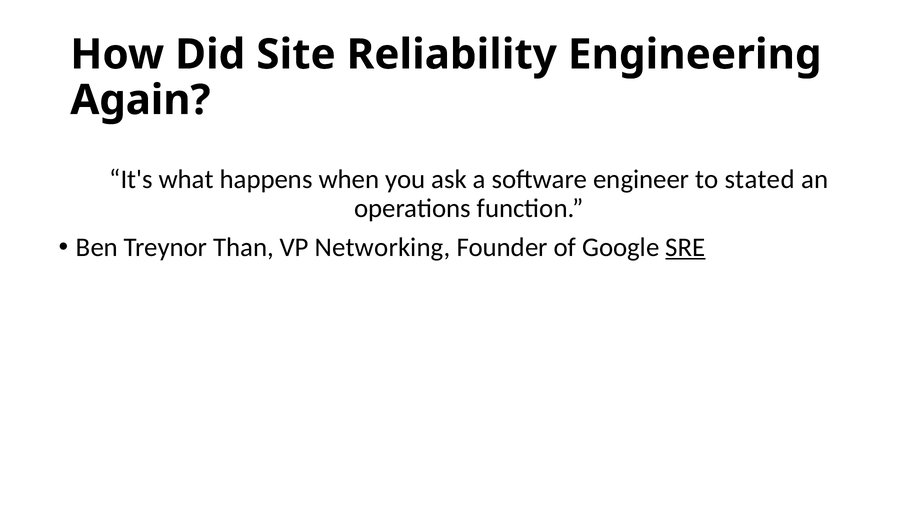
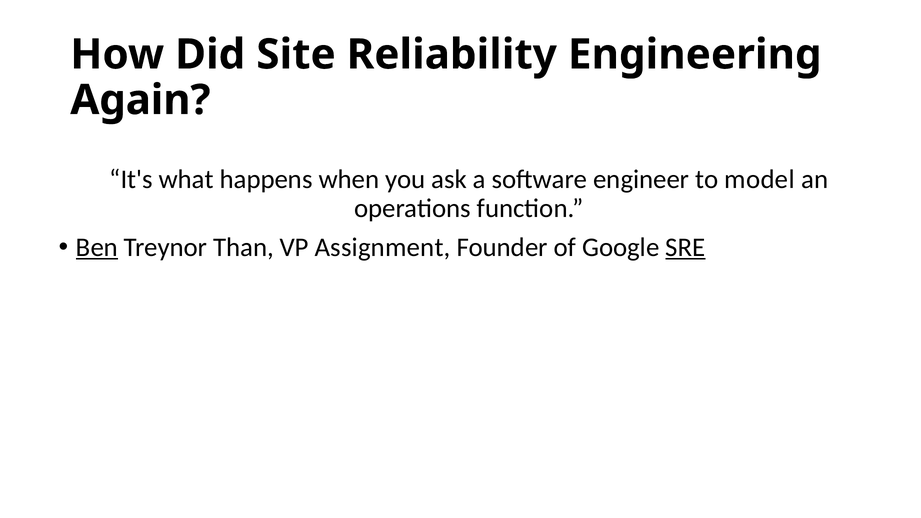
stated: stated -> model
Ben underline: none -> present
Networking: Networking -> Assignment
